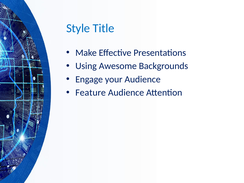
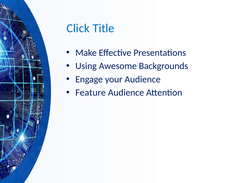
Style: Style -> Click
